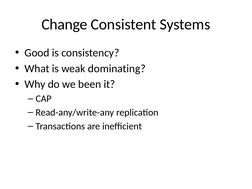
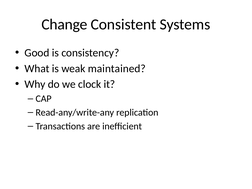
dominating: dominating -> maintained
been: been -> clock
